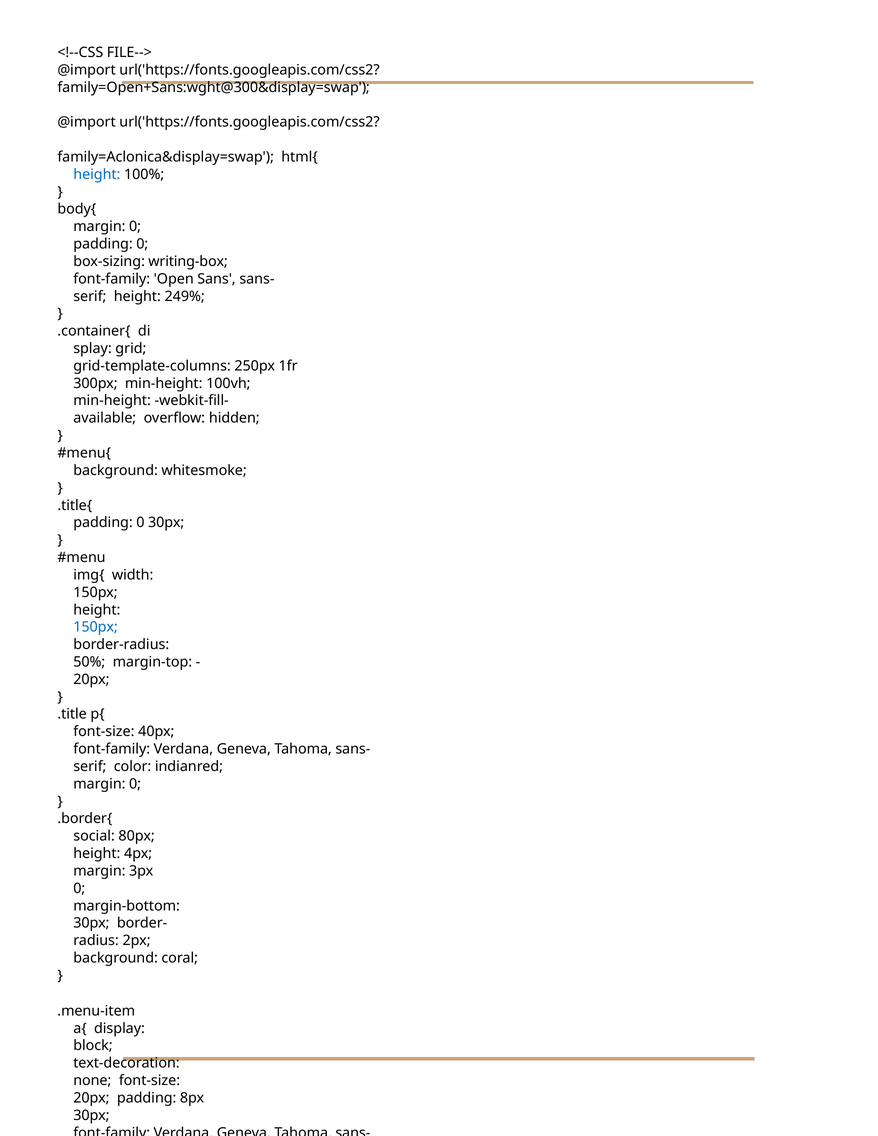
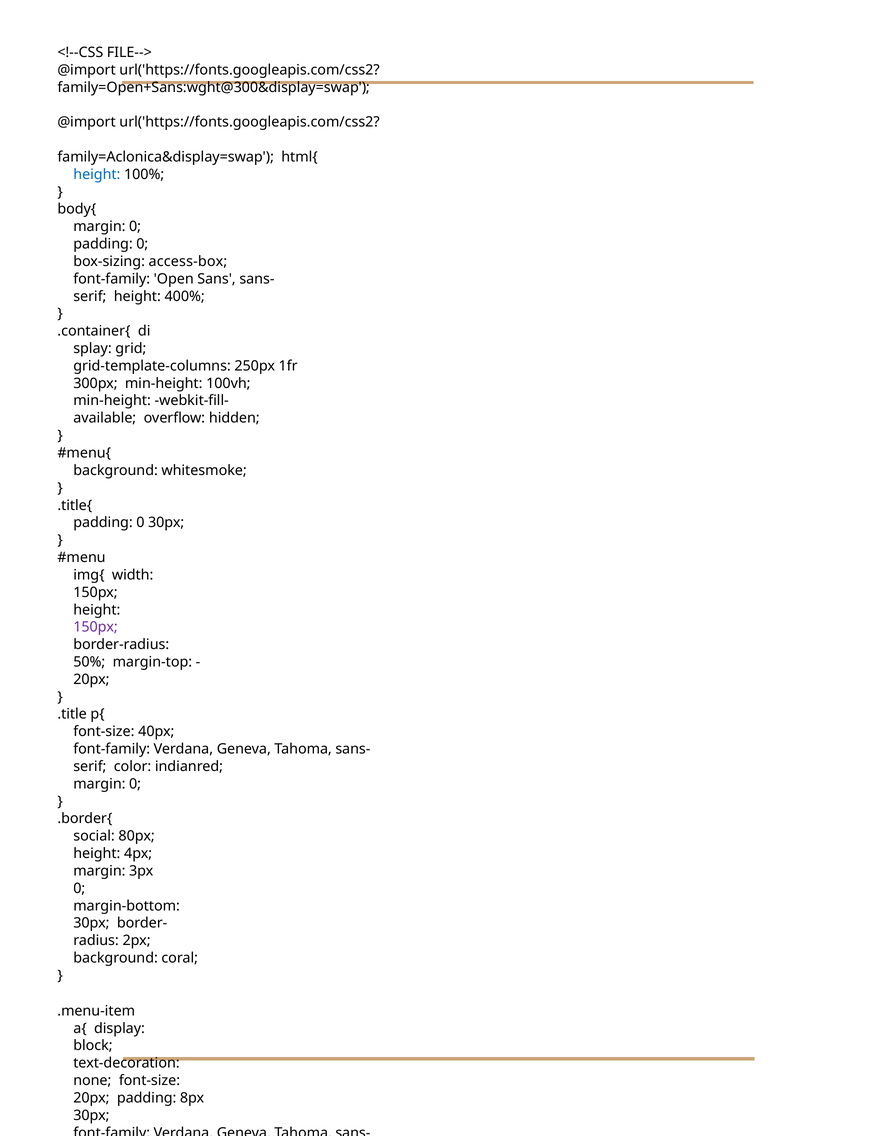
writing-box: writing-box -> access-box
249%: 249% -> 400%
150px at (96, 627) colour: blue -> purple
